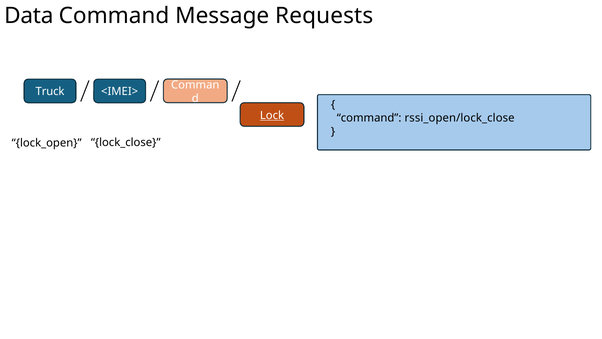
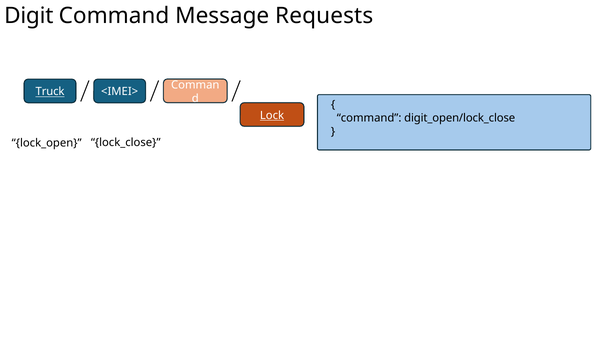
Data: Data -> Digit
Truck underline: none -> present
rssi_open/lock_close: rssi_open/lock_close -> digit_open/lock_close
